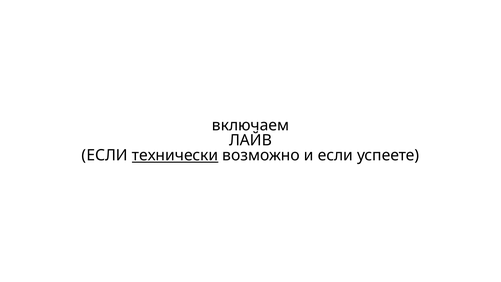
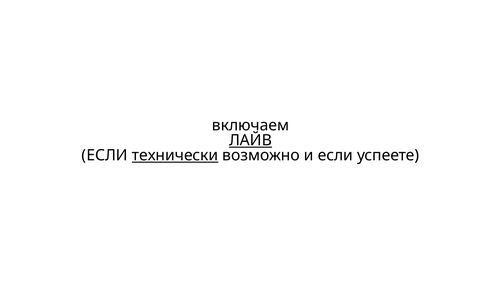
ЛАЙВ underline: none -> present
